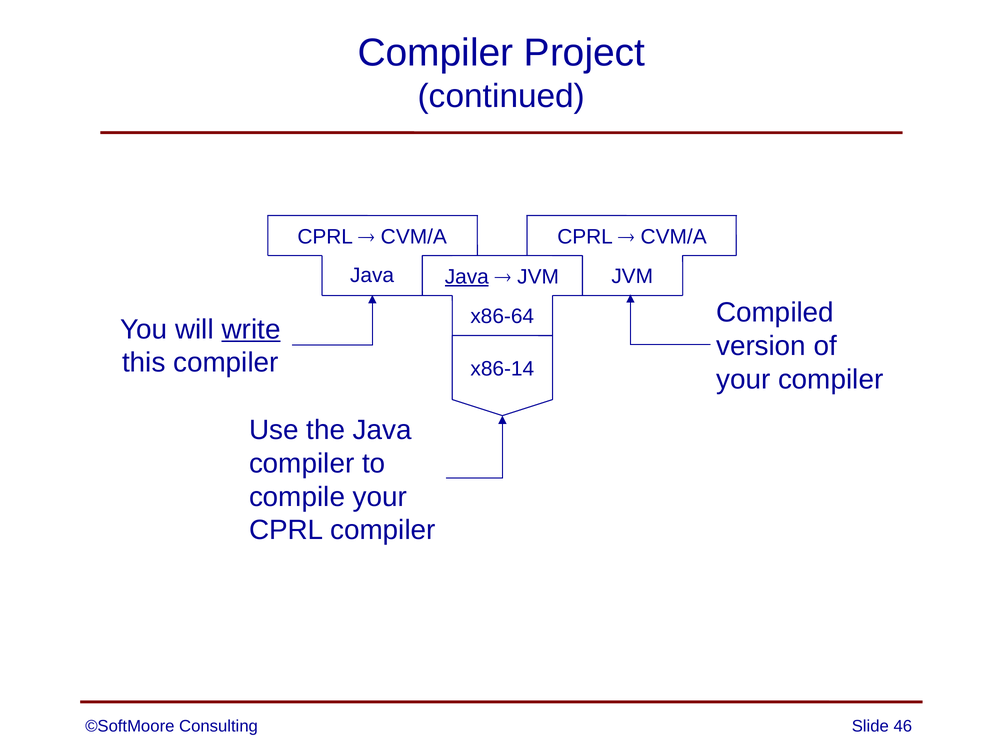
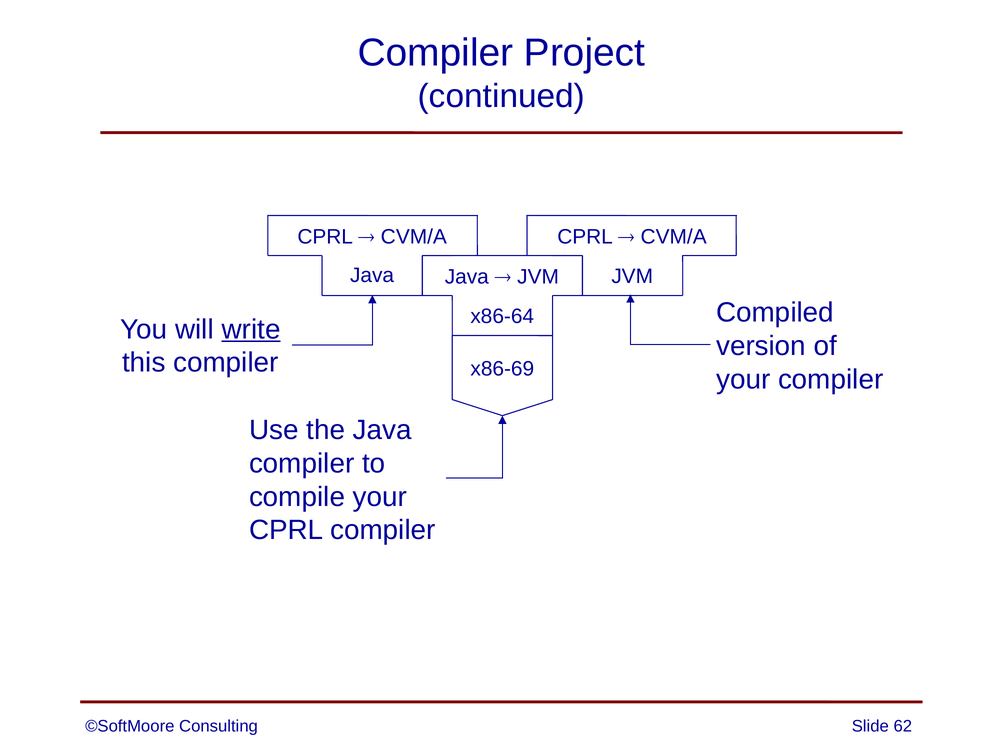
Java at (467, 277) underline: present -> none
x86-14: x86-14 -> x86-69
46: 46 -> 62
